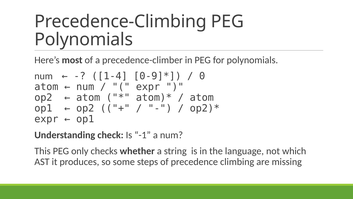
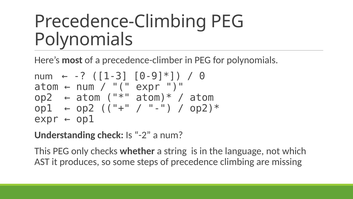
1-4: 1-4 -> 1-3
-1: -1 -> -2
